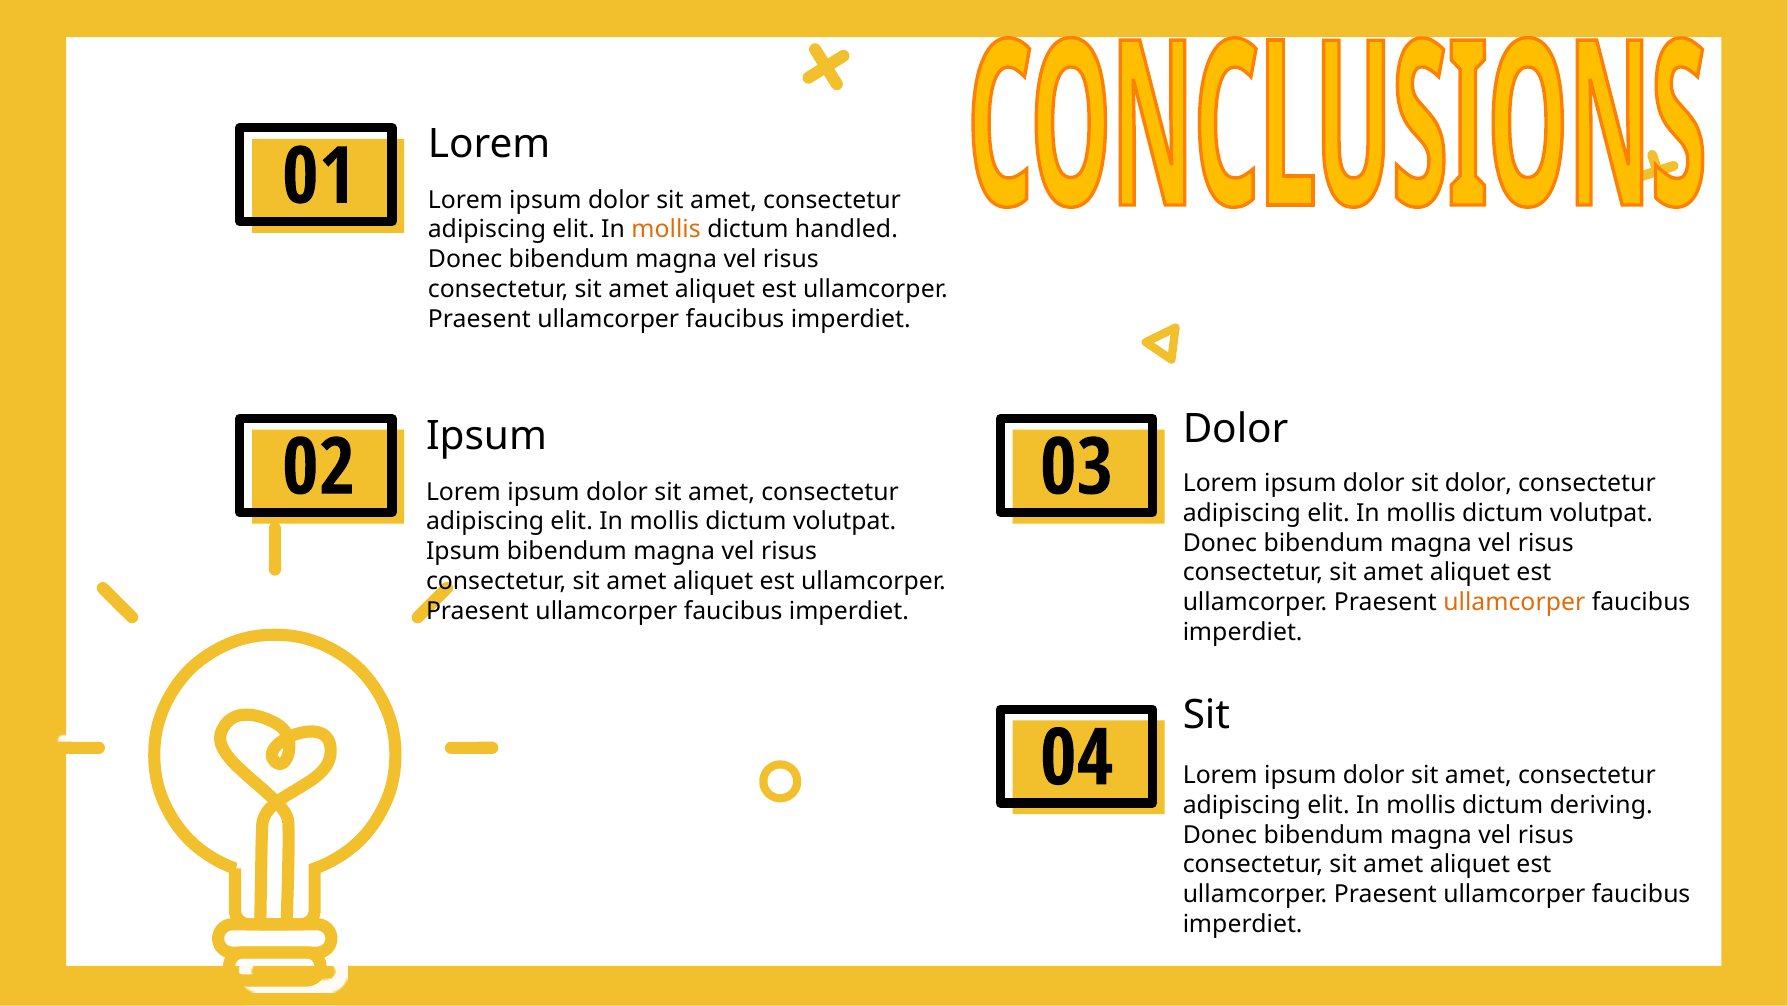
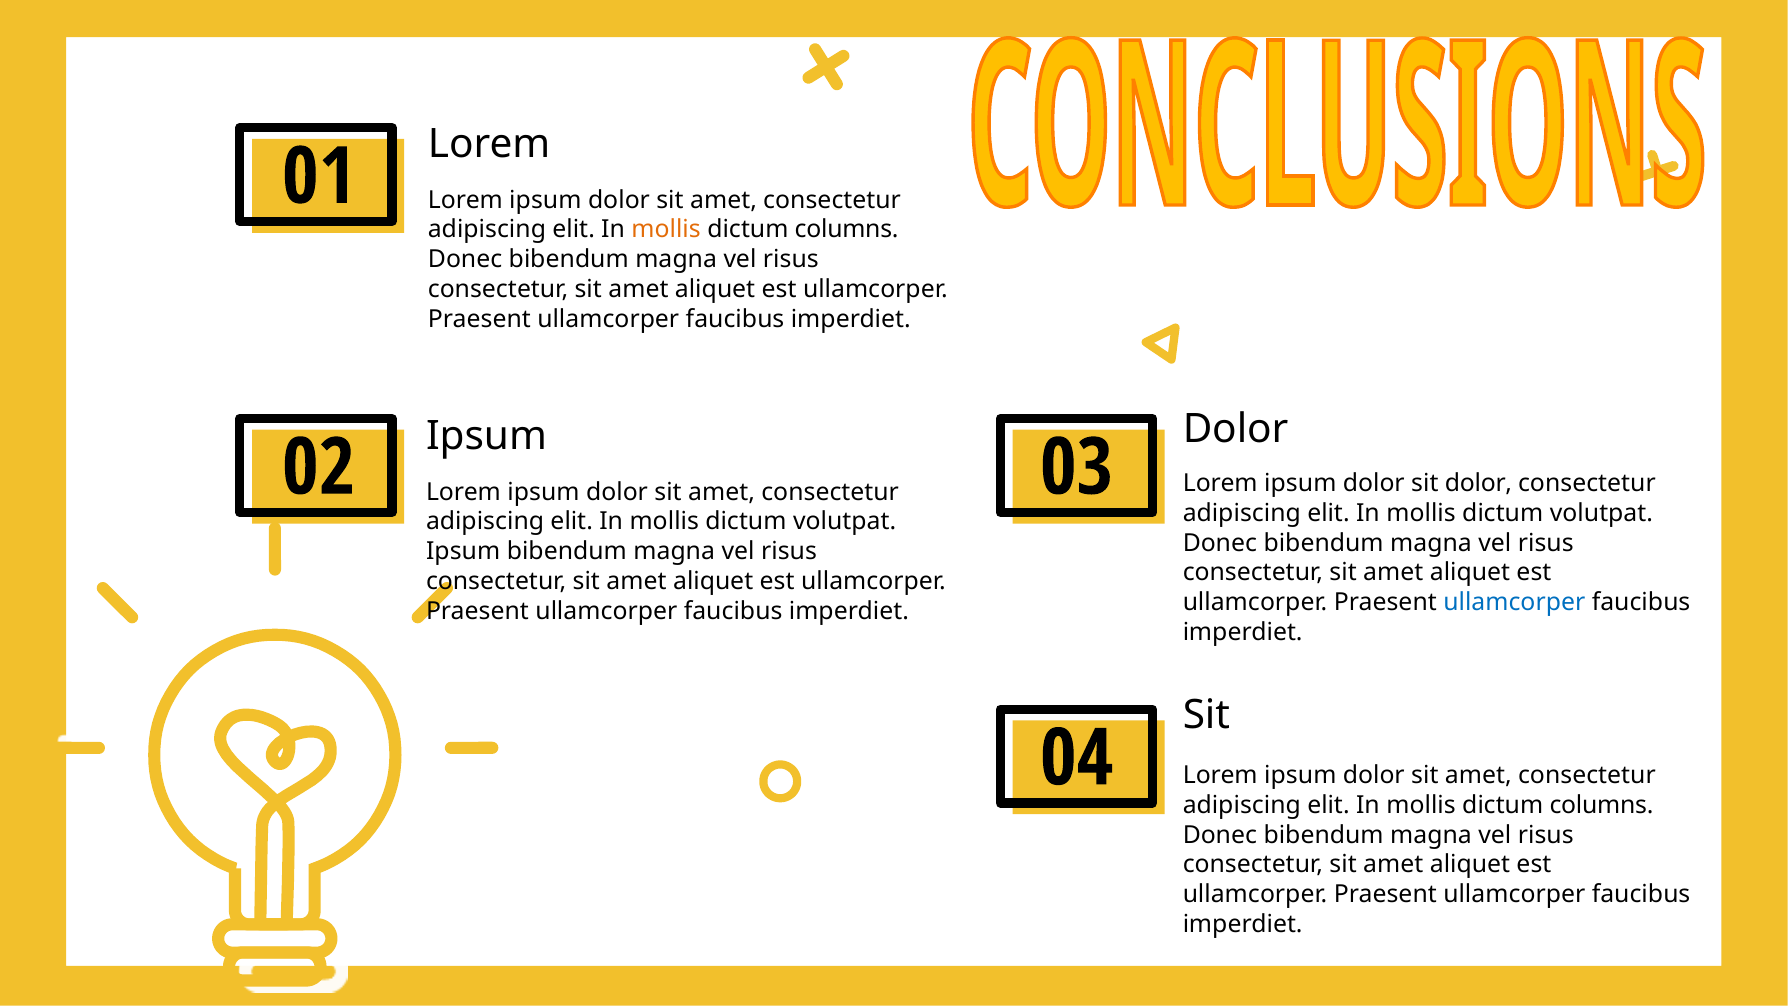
handled at (846, 230): handled -> columns
ullamcorper at (1514, 602) colour: orange -> blue
deriving at (1601, 805): deriving -> columns
